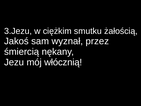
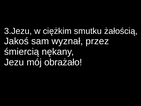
włócznią: włócznią -> obrażało
